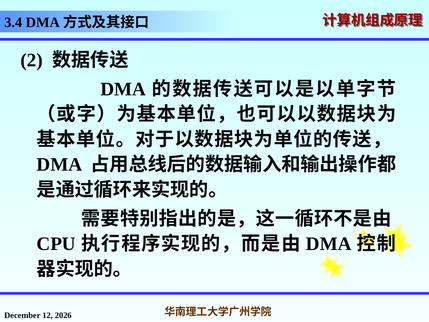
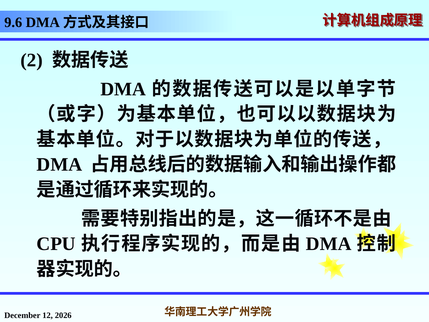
3.4: 3.4 -> 9.6
